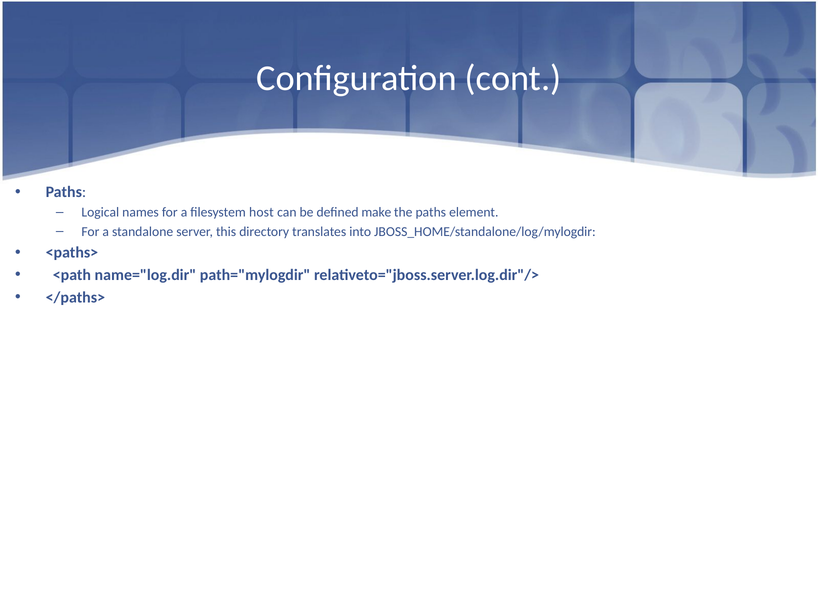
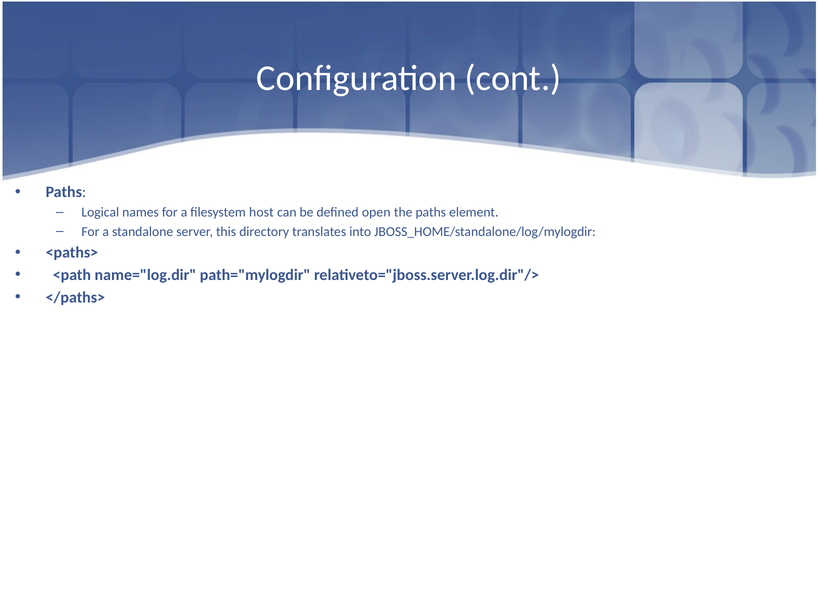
make: make -> open
